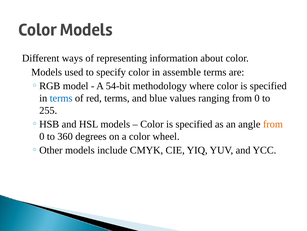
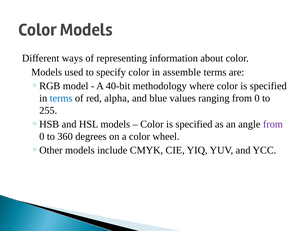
54-bit: 54-bit -> 40-bit
red terms: terms -> alpha
from at (273, 124) colour: orange -> purple
